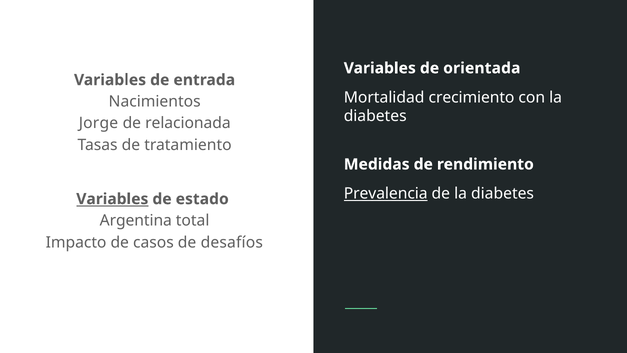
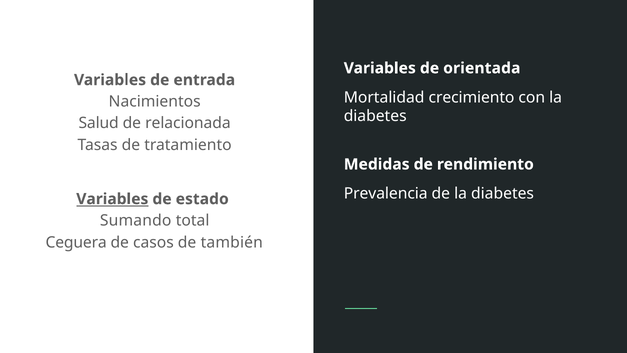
Jorge: Jorge -> Salud
Prevalencia underline: present -> none
Argentina: Argentina -> Sumando
Impacto: Impacto -> Ceguera
desafíos: desafíos -> también
